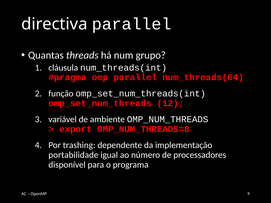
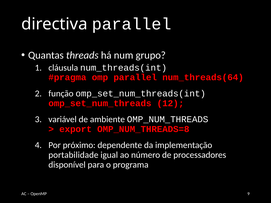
trashing: trashing -> próximo
